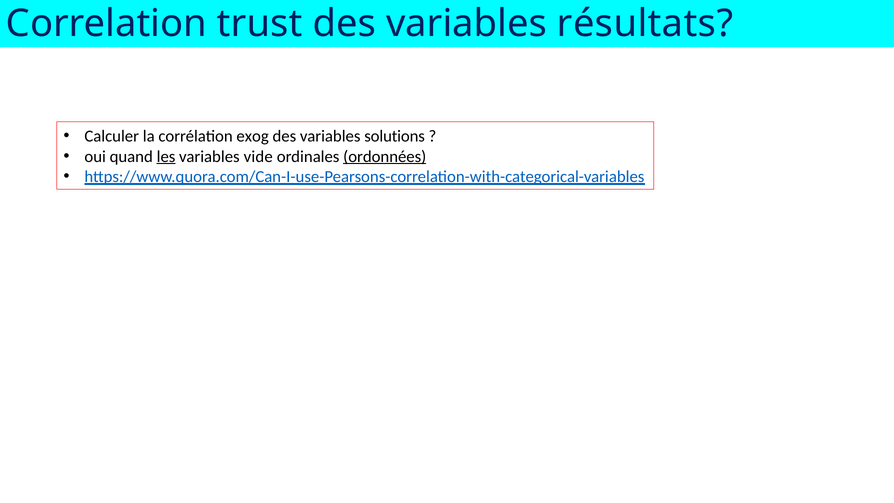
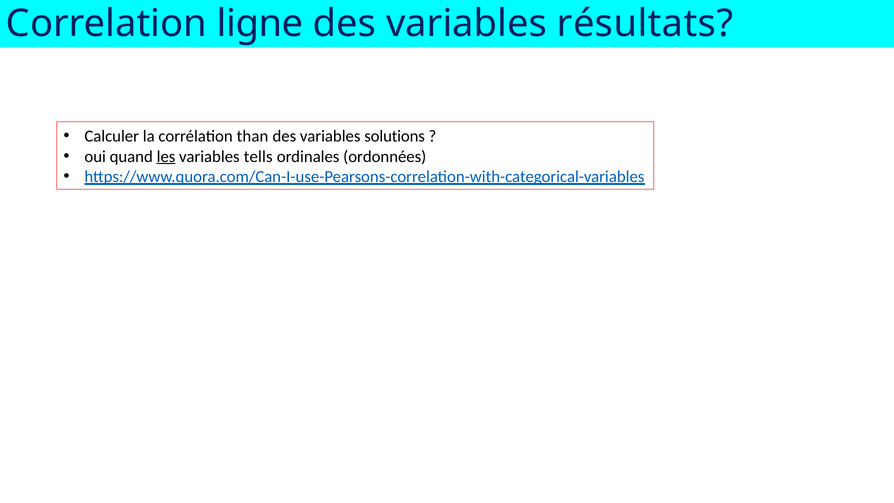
trust: trust -> ligne
exog: exog -> than
vide: vide -> tells
ordonnées underline: present -> none
